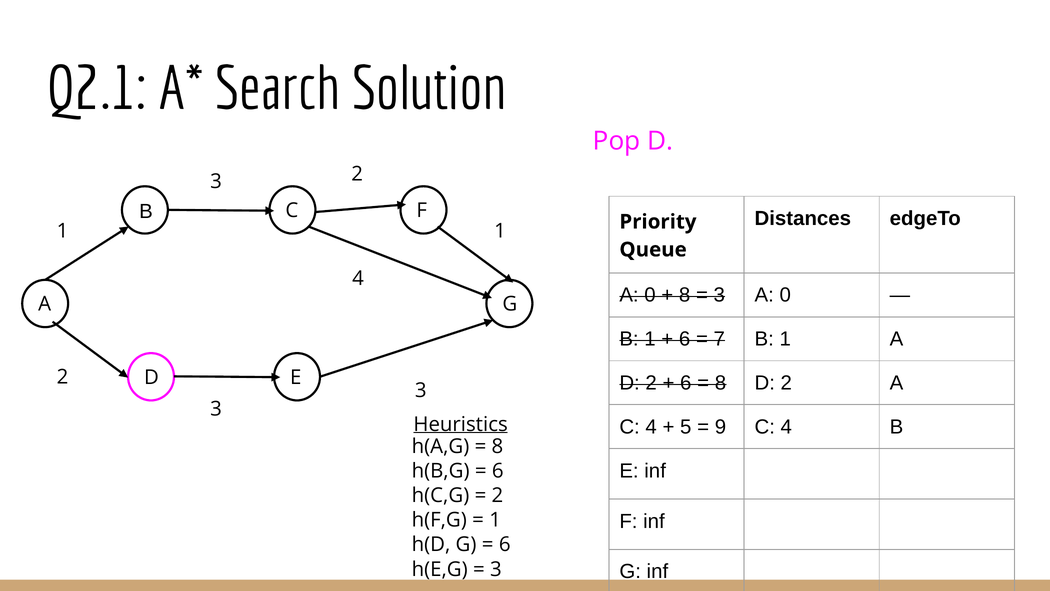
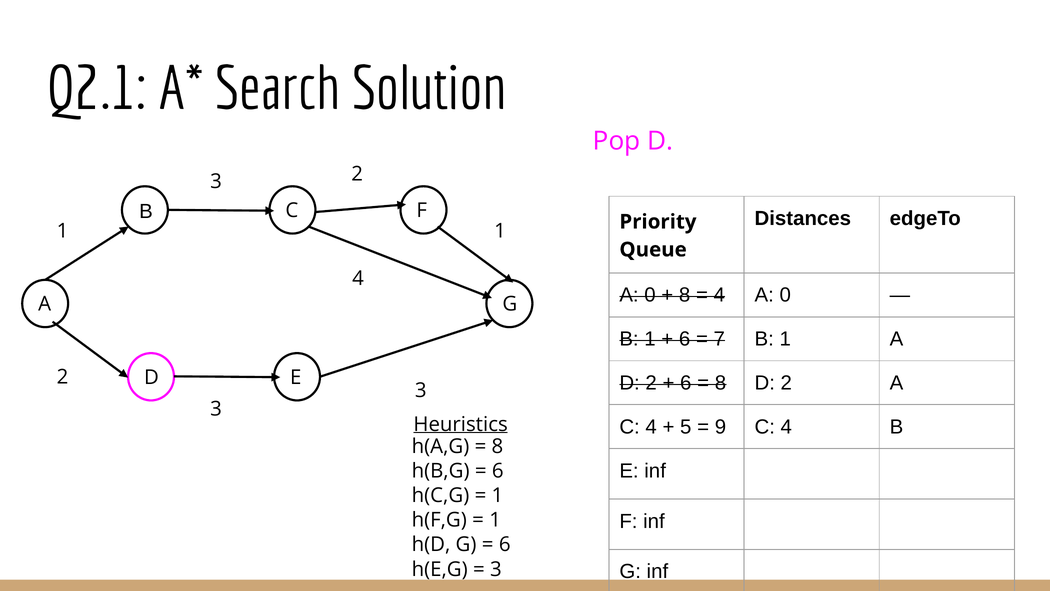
3 at (719, 295): 3 -> 4
2 at (497, 495): 2 -> 1
